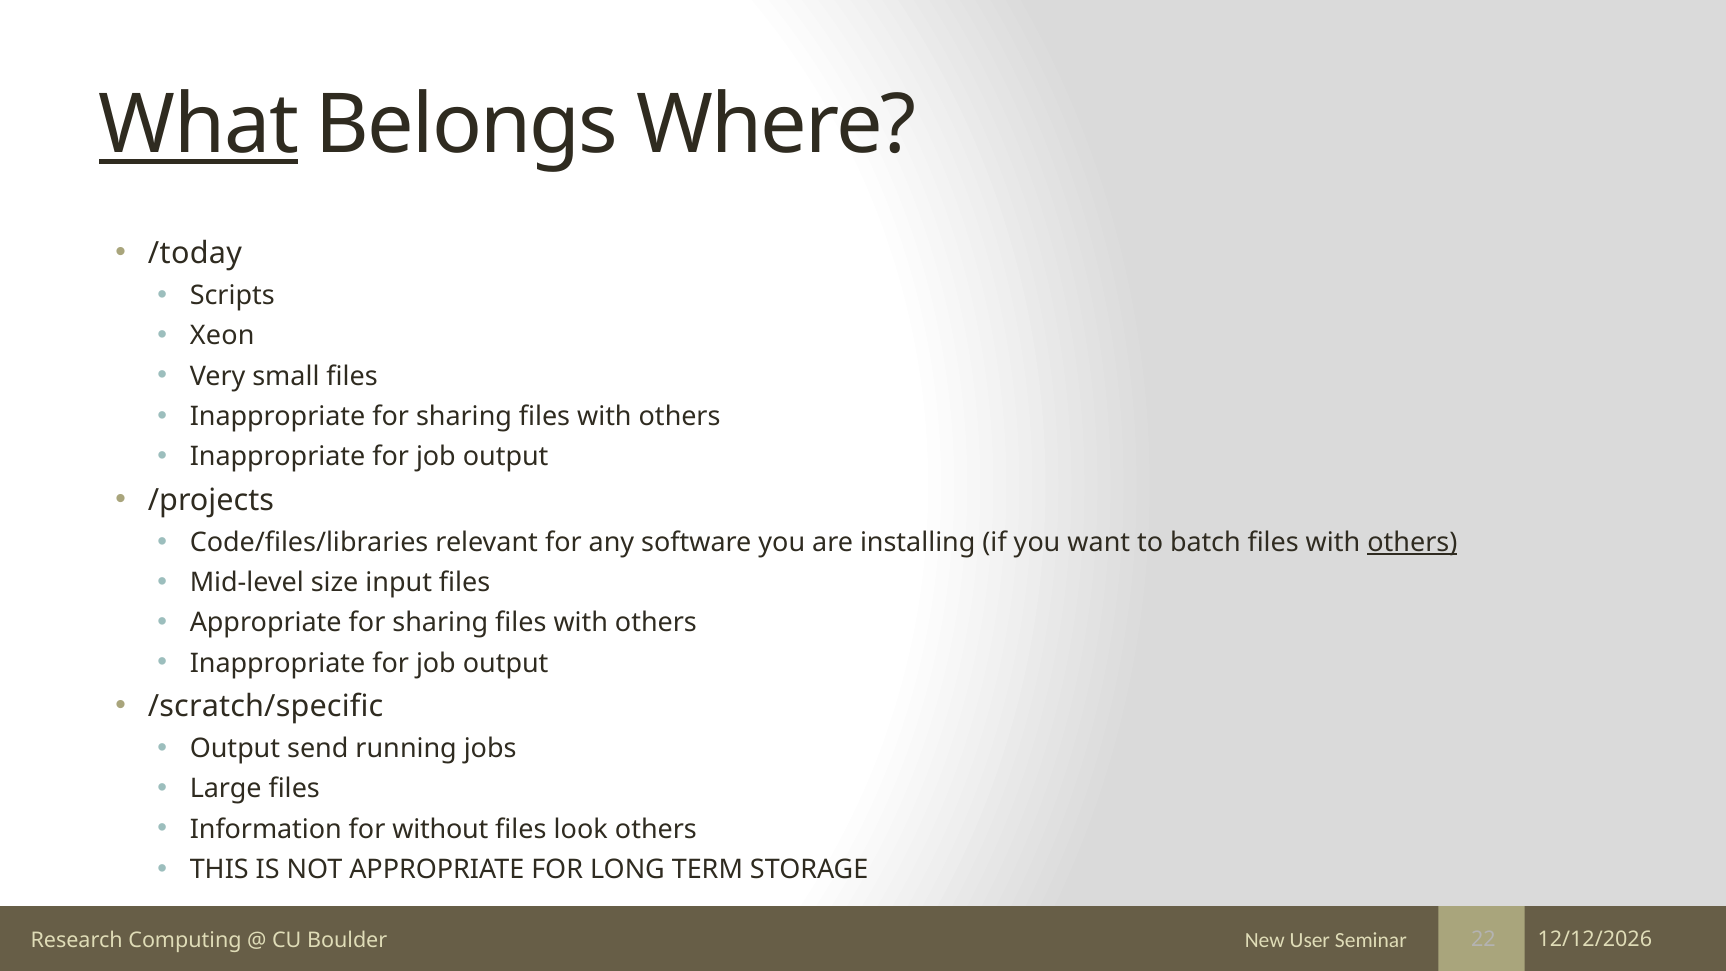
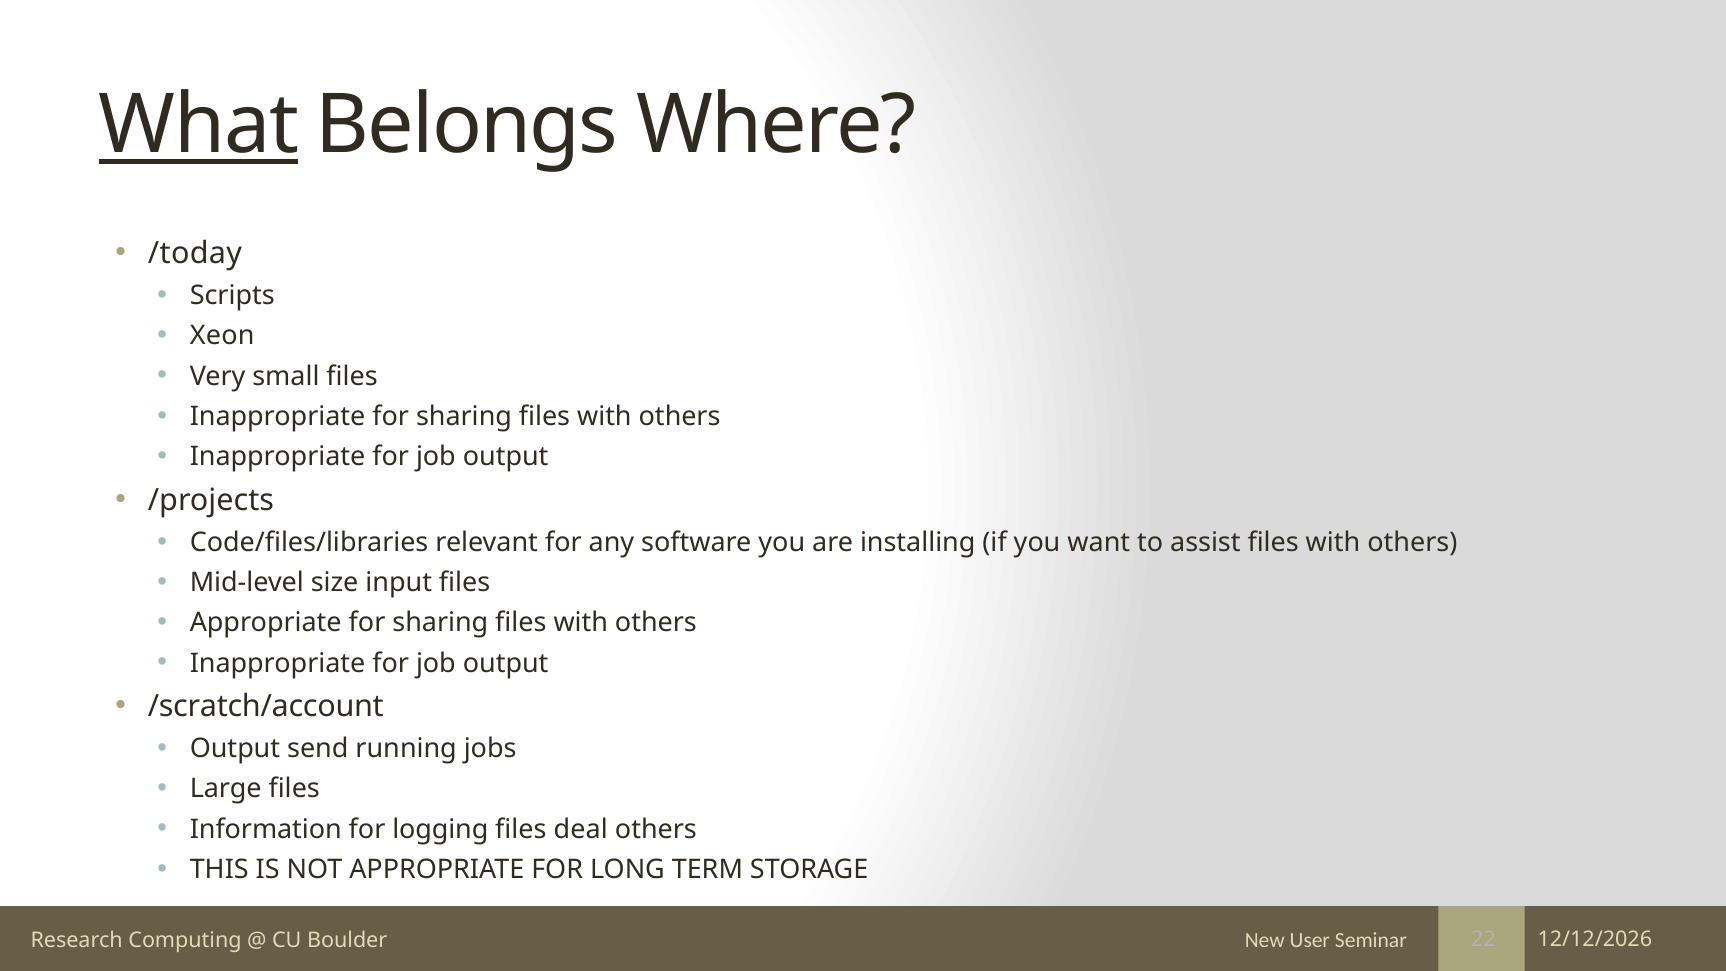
batch: batch -> assist
others at (1412, 542) underline: present -> none
/scratch/specific: /scratch/specific -> /scratch/account
without: without -> logging
look: look -> deal
